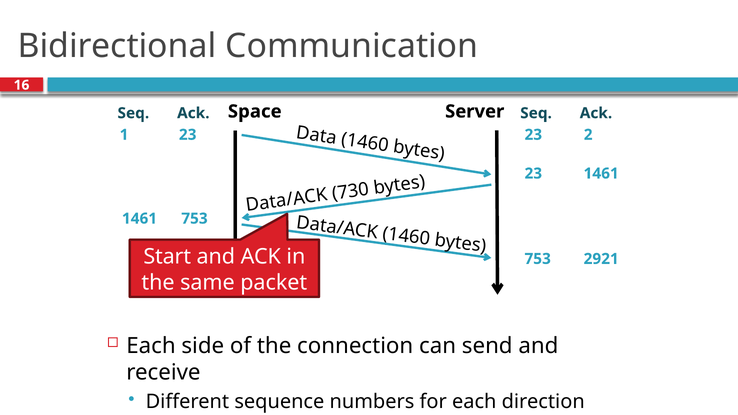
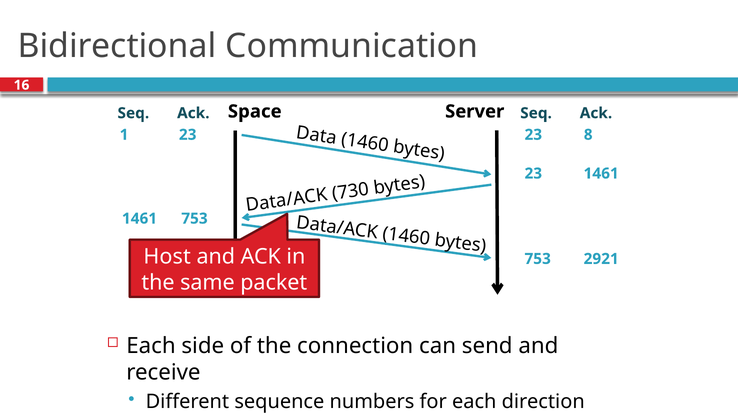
2: 2 -> 8
Start: Start -> Host
